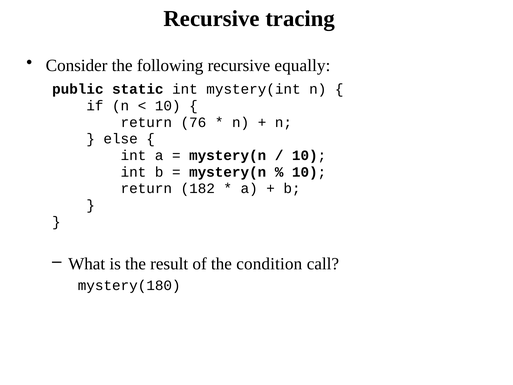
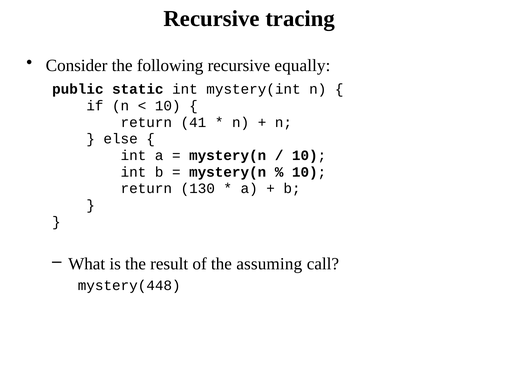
76: 76 -> 41
182: 182 -> 130
condition: condition -> assuming
mystery(180: mystery(180 -> mystery(448
